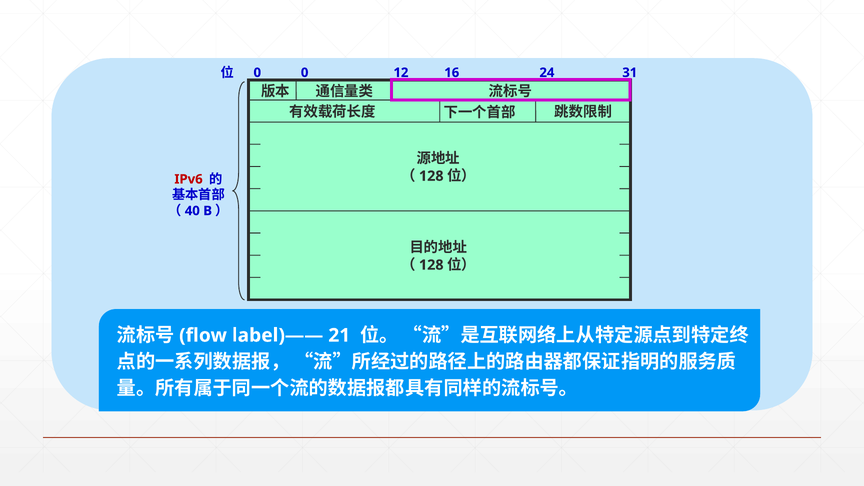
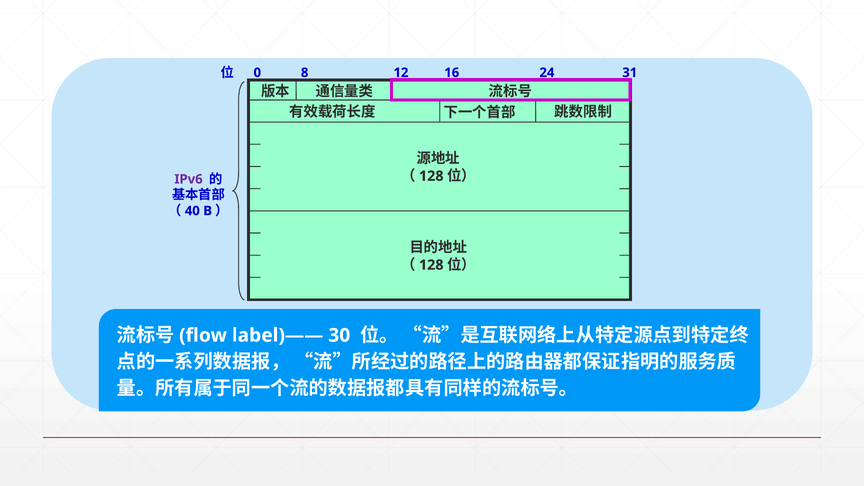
0 0: 0 -> 8
IPv6 colour: red -> purple
21: 21 -> 30
